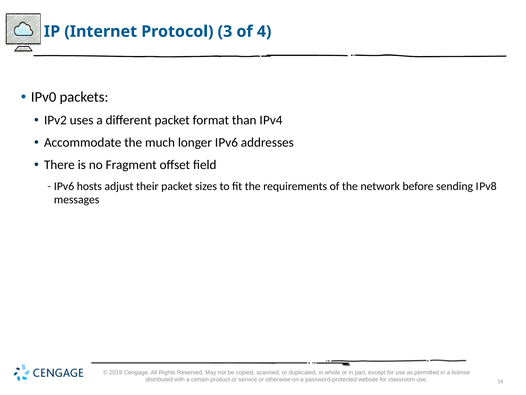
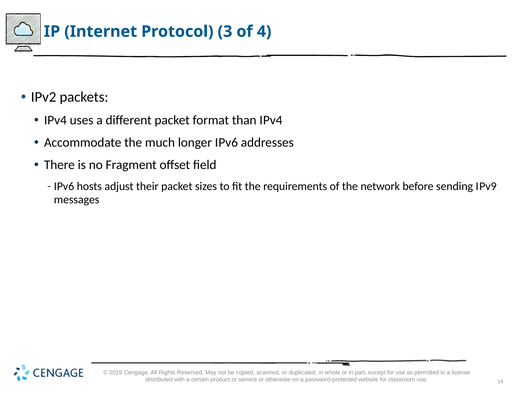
0: 0 -> 2
2 at (63, 120): 2 -> 4
8: 8 -> 9
